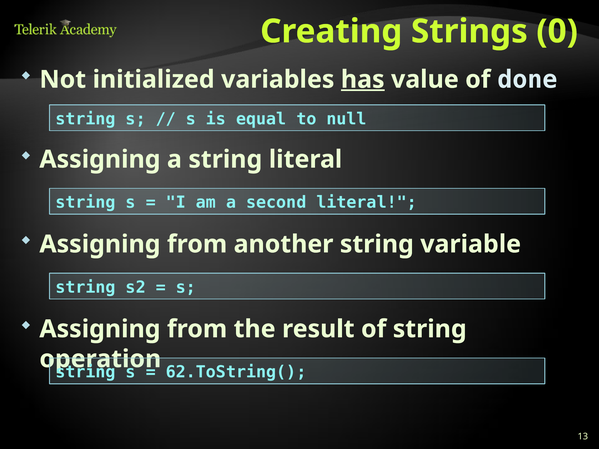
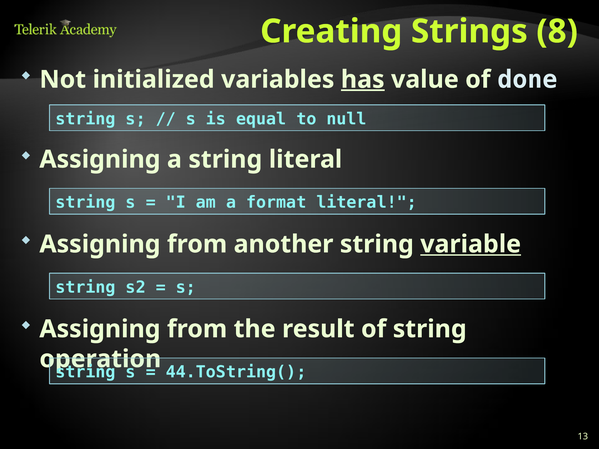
0: 0 -> 8
second: second -> format
variable underline: none -> present
62.ToString(: 62.ToString( -> 44.ToString(
